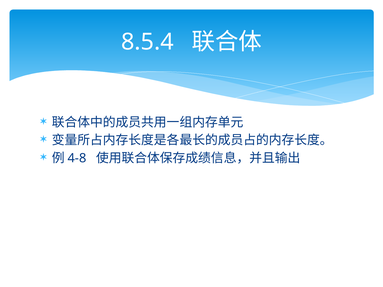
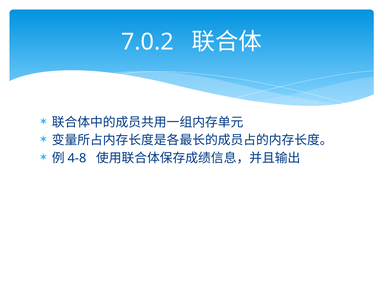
8.5.4: 8.5.4 -> 7.0.2
